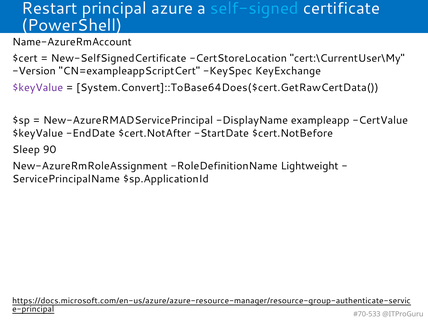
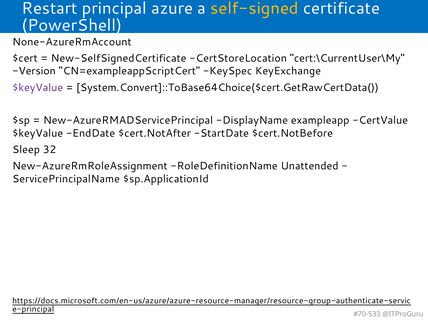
self-signed colour: light blue -> yellow
Name-AzureRmAccount: Name-AzureRmAccount -> None-AzureRmAccount
System.Convert]::ToBase64Does($cert.GetRawCertData(: System.Convert]::ToBase64Does($cert.GetRawCertData( -> System.Convert]::ToBase64Choice($cert.GetRawCertData(
90: 90 -> 32
Lightweight: Lightweight -> Unattended
